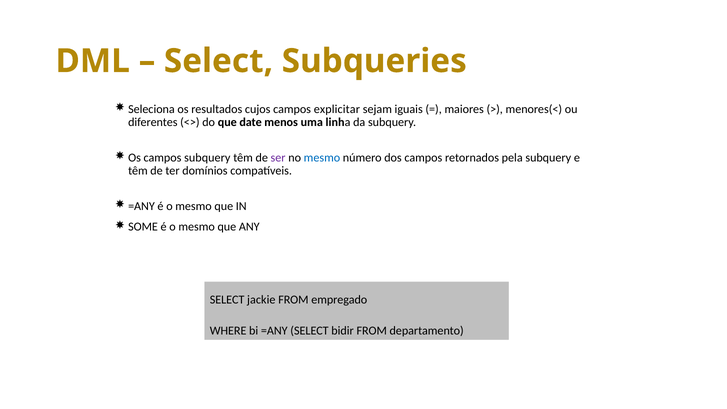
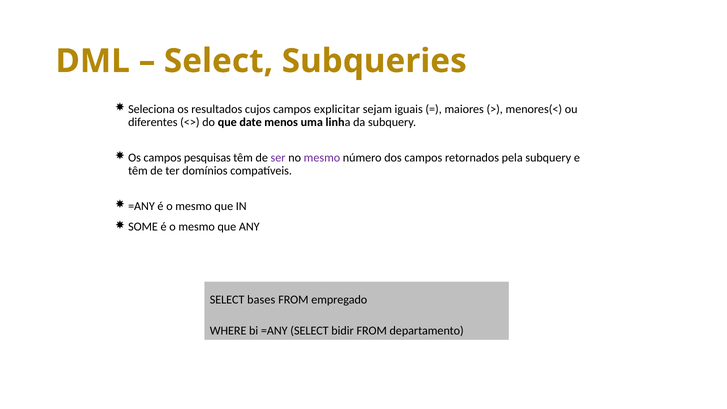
campos subquery: subquery -> pesquisas
mesmo at (322, 158) colour: blue -> purple
jackie: jackie -> bases
